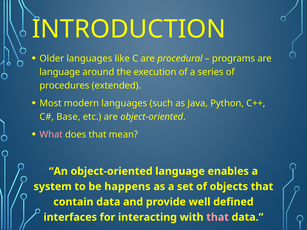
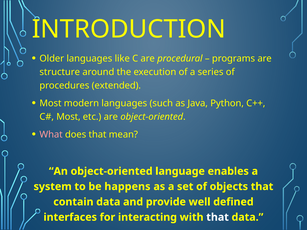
language at (60, 72): language -> structure
Base at (68, 117): Base -> Most
that at (218, 217) colour: pink -> white
